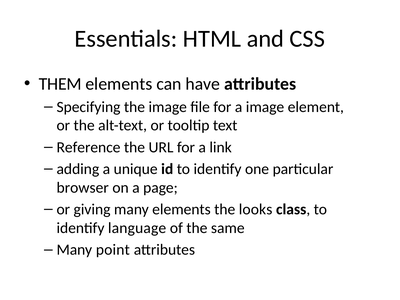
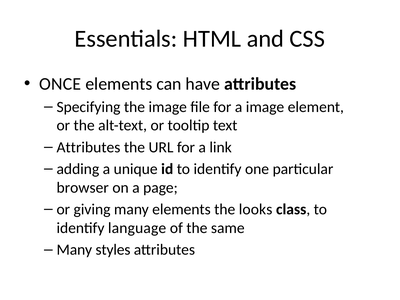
THEM: THEM -> ONCE
Reference at (88, 147): Reference -> Attributes
point: point -> styles
